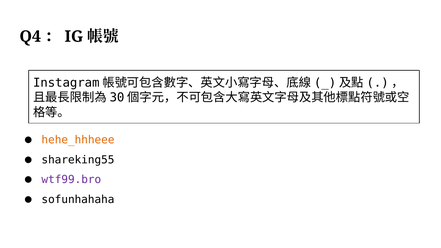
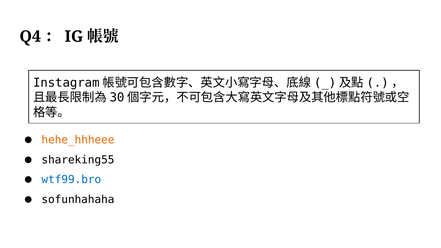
wtf99.bro colour: purple -> blue
